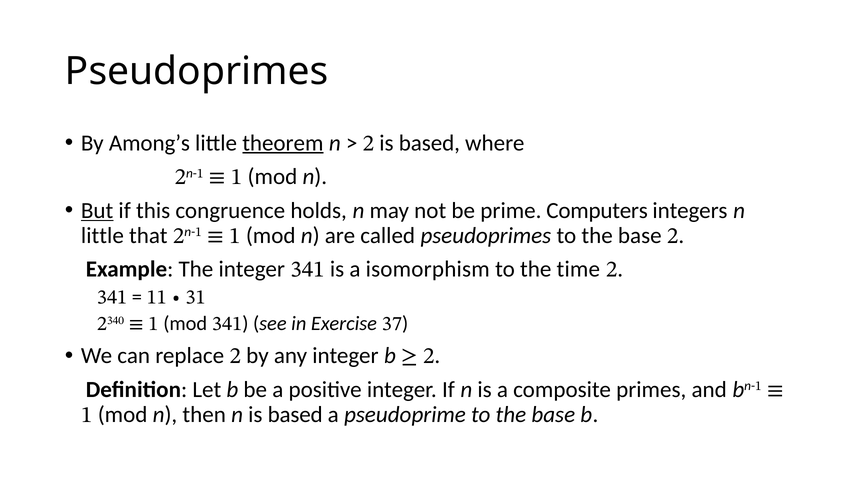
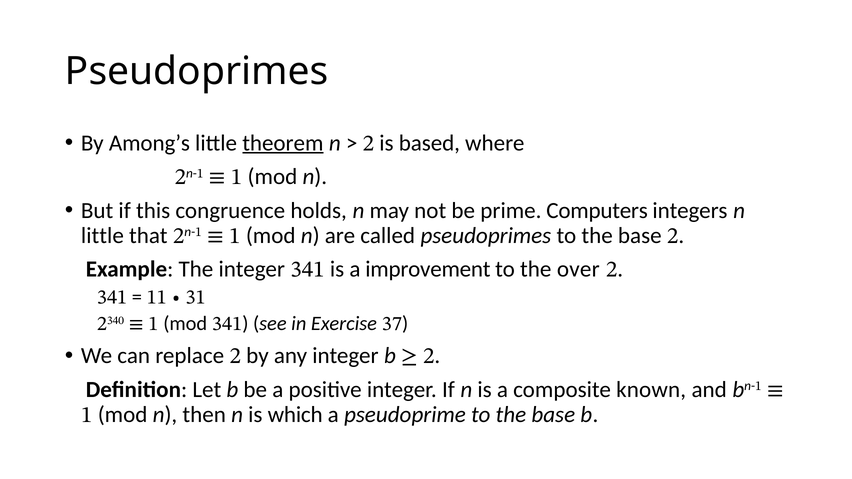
But underline: present -> none
isomorphism: isomorphism -> improvement
time: time -> over
primes: primes -> known
n is based: based -> which
